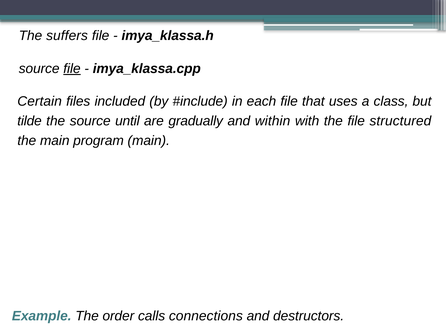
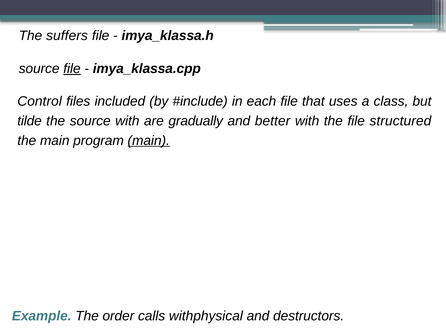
Certain: Certain -> Control
source until: until -> with
within: within -> better
main at (149, 140) underline: none -> present
connections: connections -> withphysical
